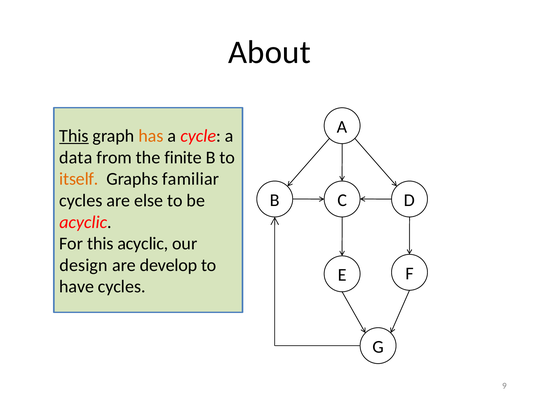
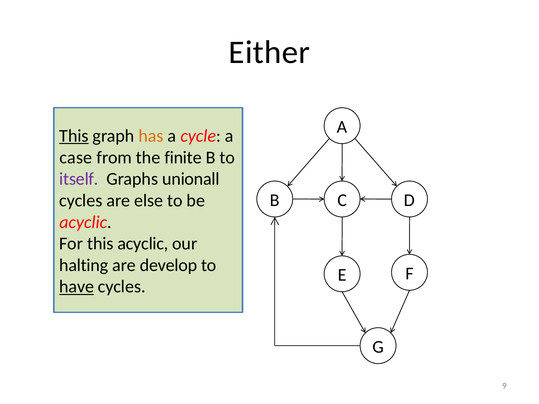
About: About -> Either
data: data -> case
itself colour: orange -> purple
familiar: familiar -> unionall
design: design -> halting
have underline: none -> present
